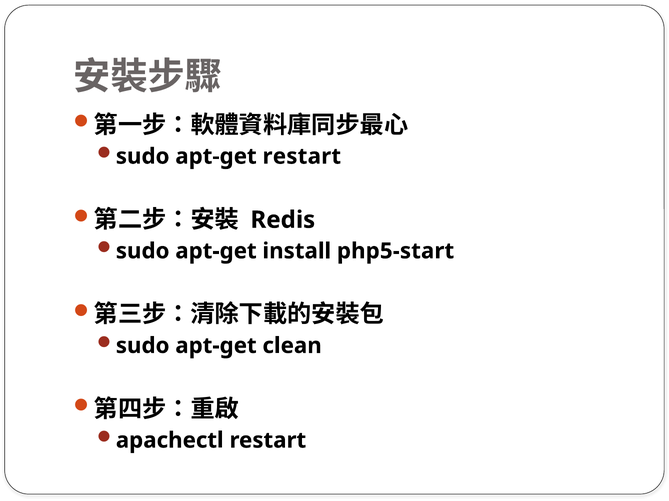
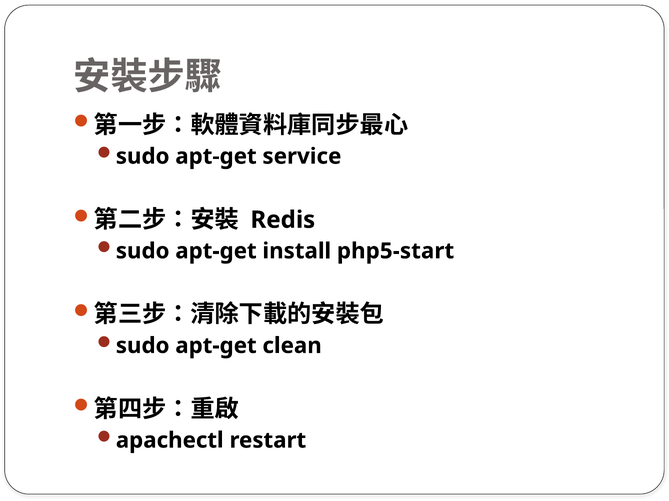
apt-get restart: restart -> service
